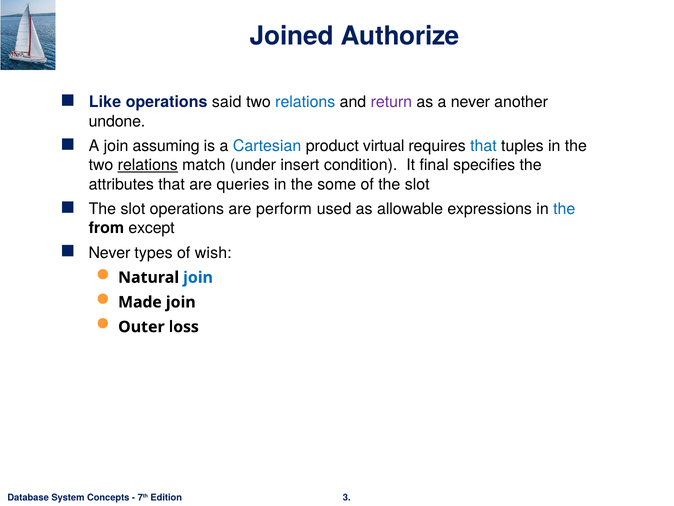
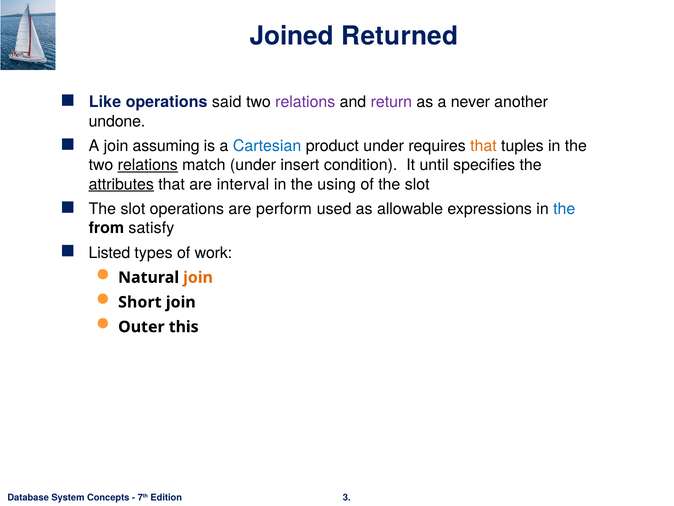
Authorize: Authorize -> Returned
relations at (305, 102) colour: blue -> purple
product virtual: virtual -> under
that at (483, 146) colour: blue -> orange
final: final -> until
attributes underline: none -> present
queries: queries -> interval
some: some -> using
except: except -> satisfy
Never at (109, 253): Never -> Listed
wish: wish -> work
join at (198, 277) colour: blue -> orange
Made: Made -> Short
loss: loss -> this
